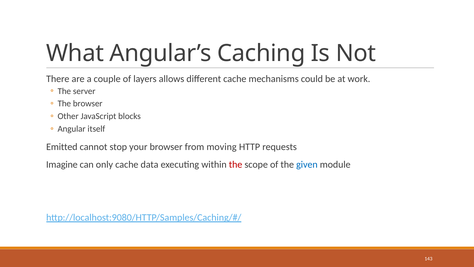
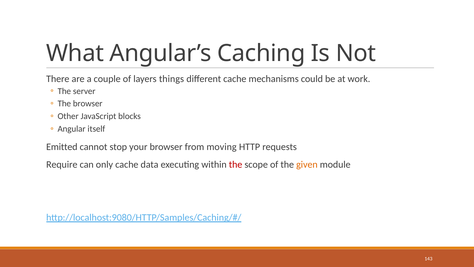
allows: allows -> things
Imagine: Imagine -> Require
given colour: blue -> orange
